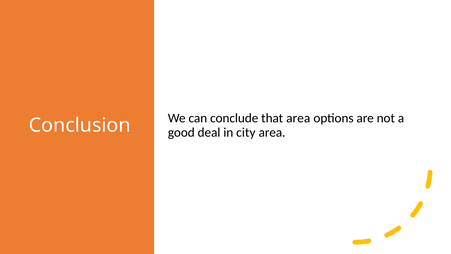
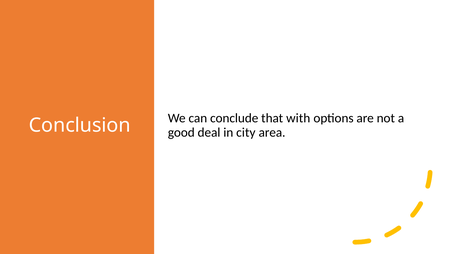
that area: area -> with
